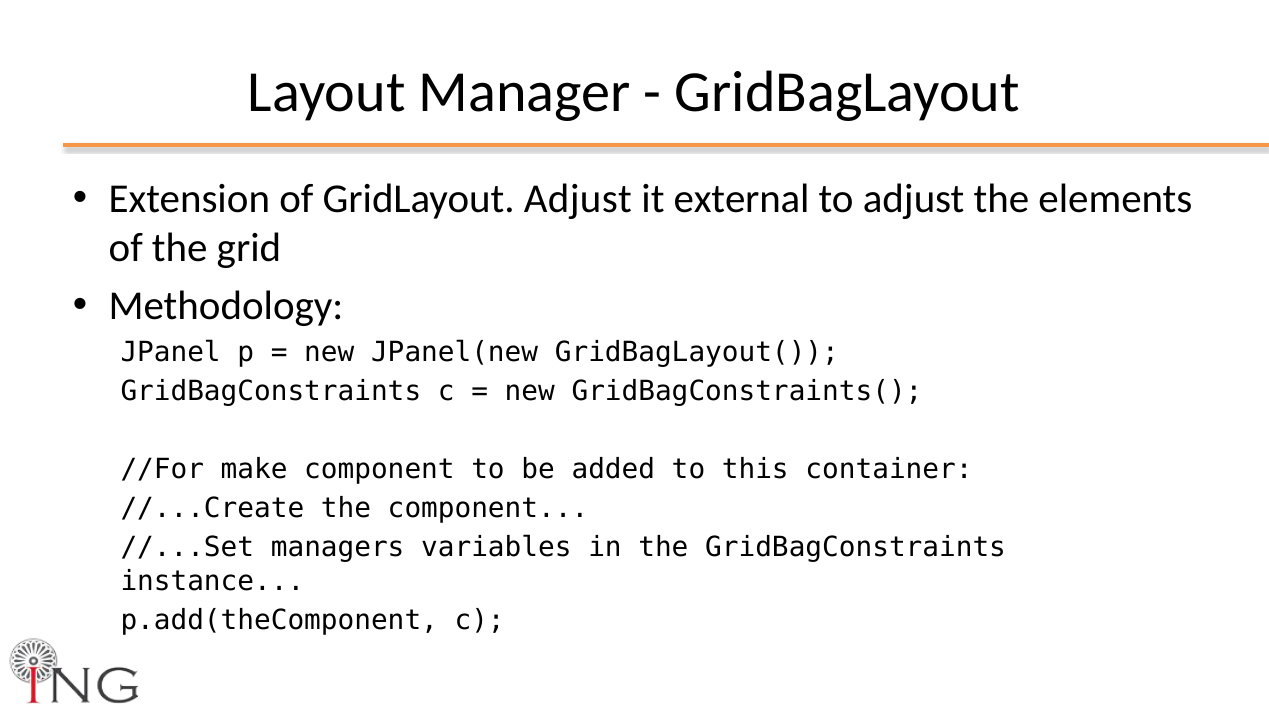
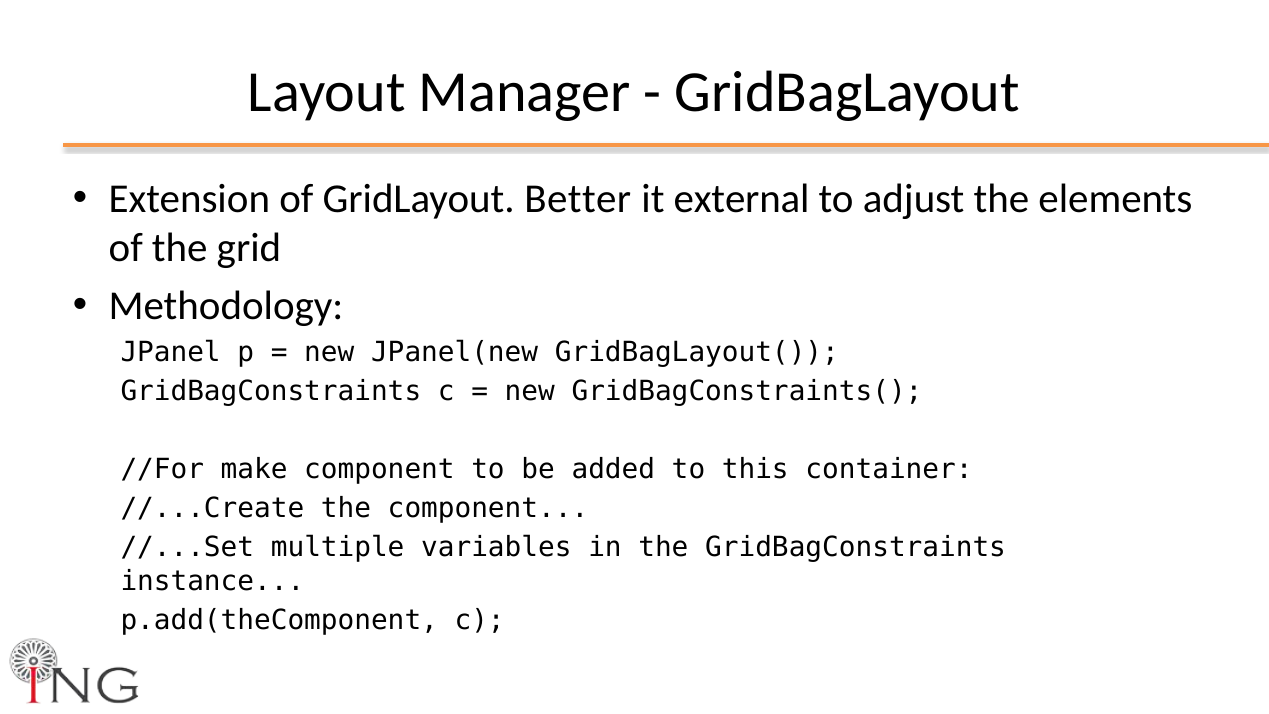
GridLayout Adjust: Adjust -> Better
managers: managers -> multiple
